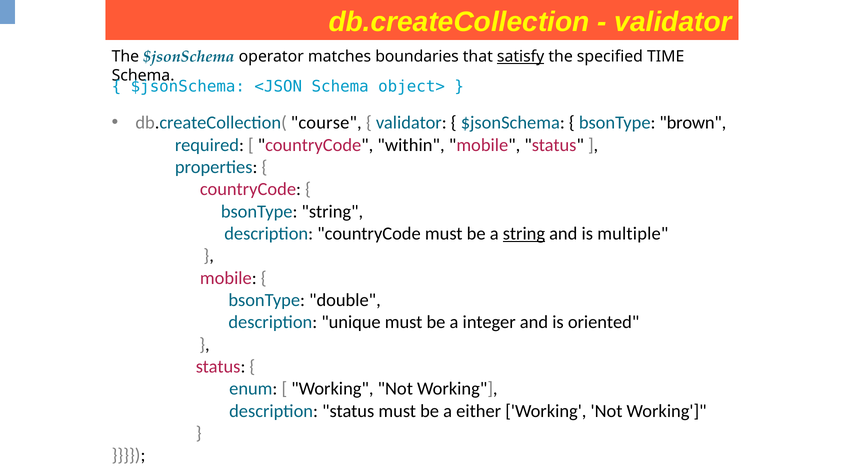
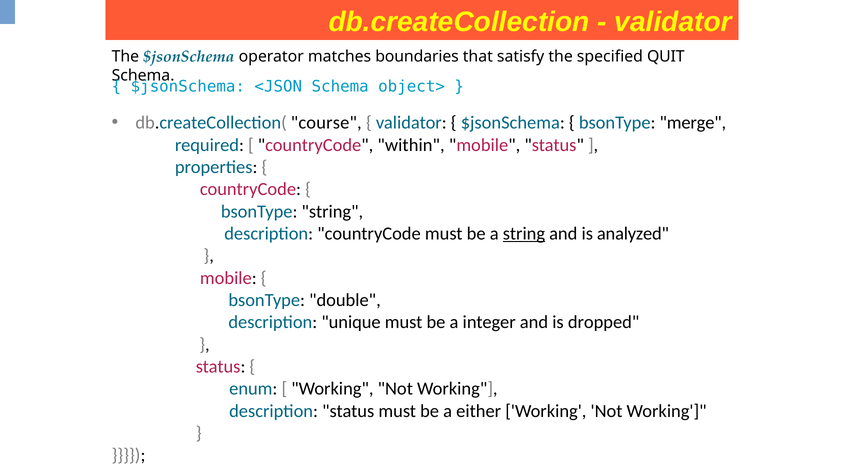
satisfy underline: present -> none
TIME: TIME -> QUIT
brown: brown -> merge
multiple: multiple -> analyzed
oriented: oriented -> dropped
